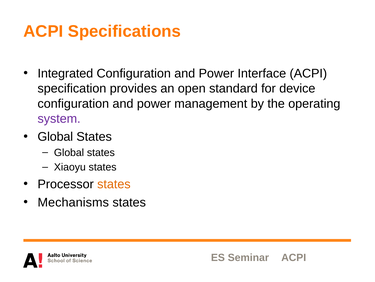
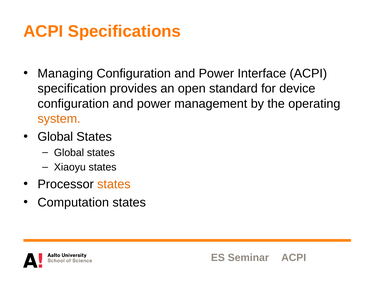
Integrated: Integrated -> Managing
system colour: purple -> orange
Mechanisms: Mechanisms -> Computation
